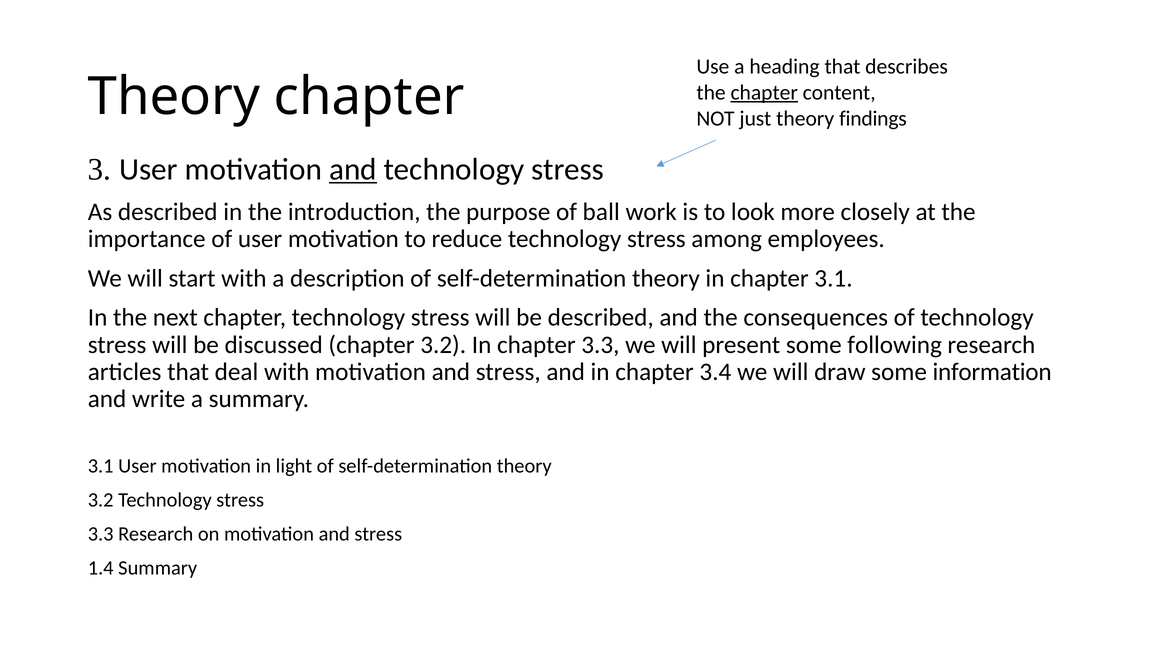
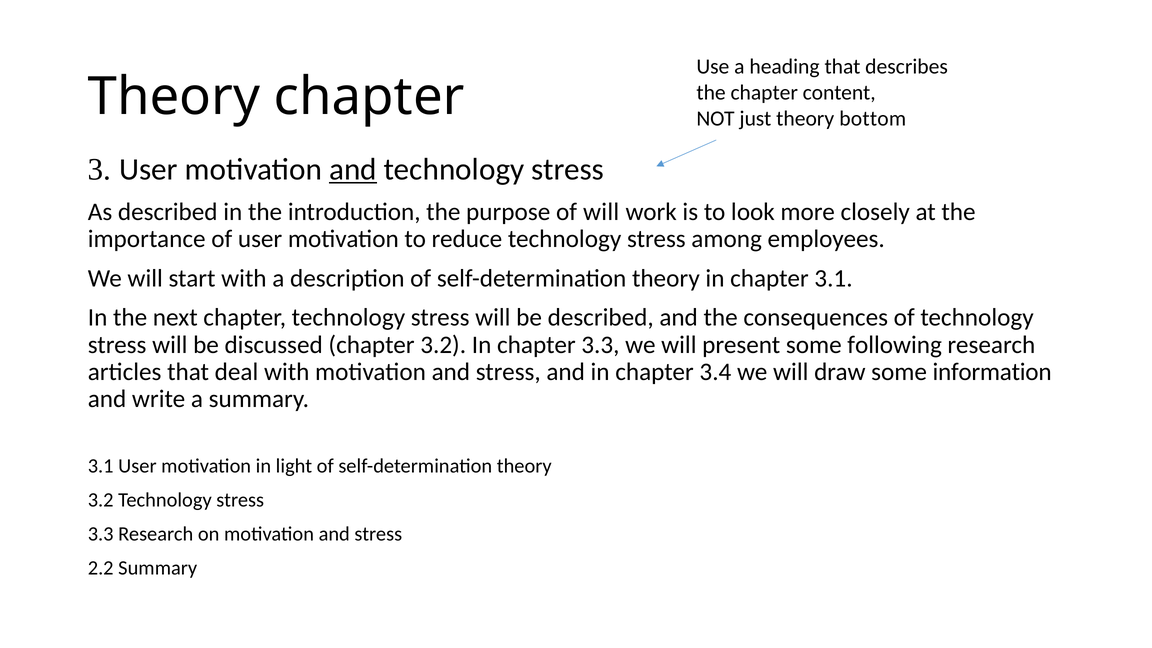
chapter at (764, 93) underline: present -> none
findings: findings -> bottom
of ball: ball -> will
1.4: 1.4 -> 2.2
